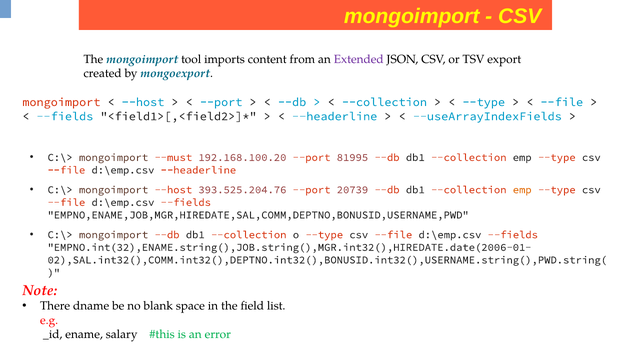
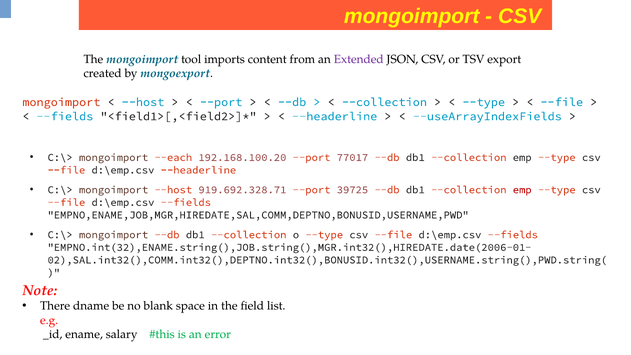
--must: --must -> --each
81995: 81995 -> 77017
393.525.204.76: 393.525.204.76 -> 919.692.328.71
20739: 20739 -> 39725
emp at (522, 190) colour: orange -> red
